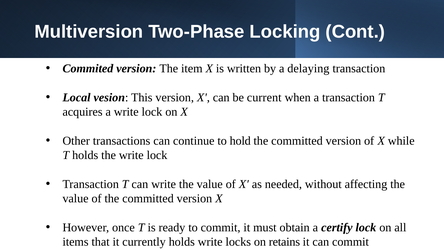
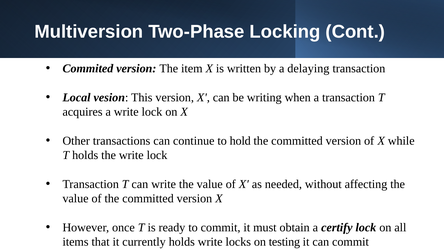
current: current -> writing
retains: retains -> testing
